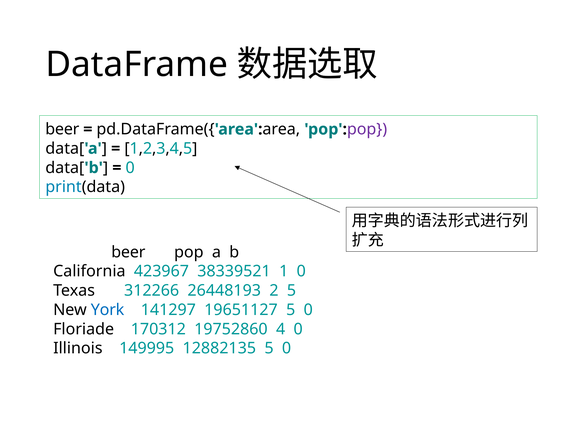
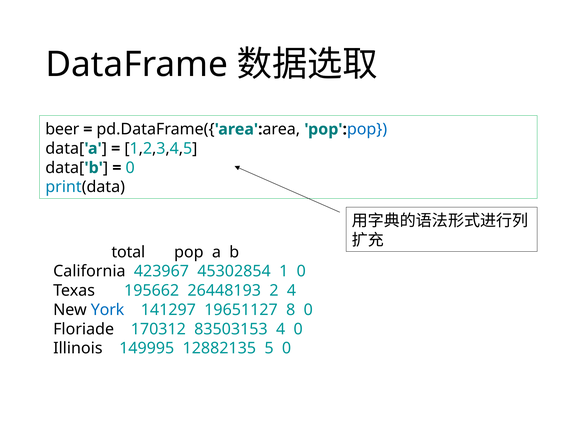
pop at (367, 129) colour: purple -> blue
beer at (128, 252): beer -> total
38339521: 38339521 -> 45302854
312266: 312266 -> 195662
2 5: 5 -> 4
19651127 5: 5 -> 8
19752860: 19752860 -> 83503153
